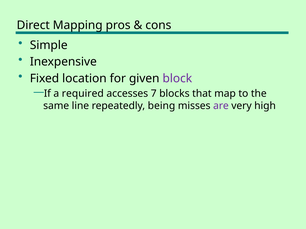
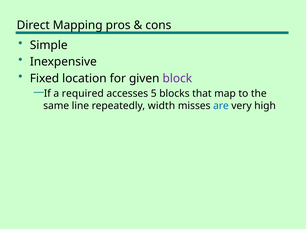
7: 7 -> 5
being: being -> width
are colour: purple -> blue
